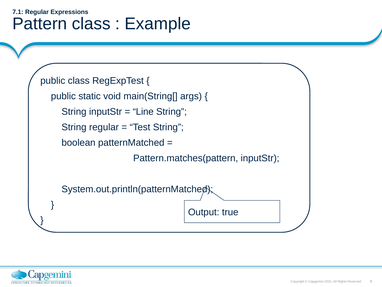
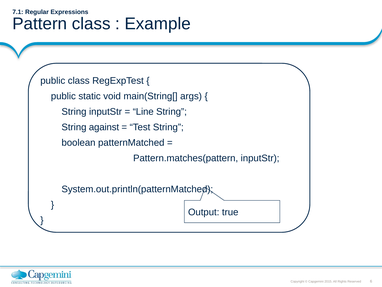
String regular: regular -> against
